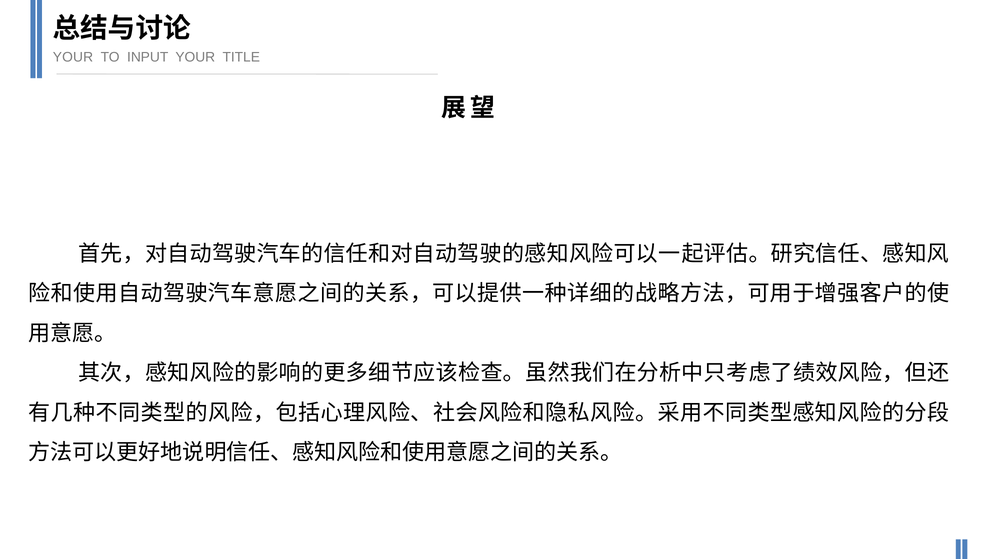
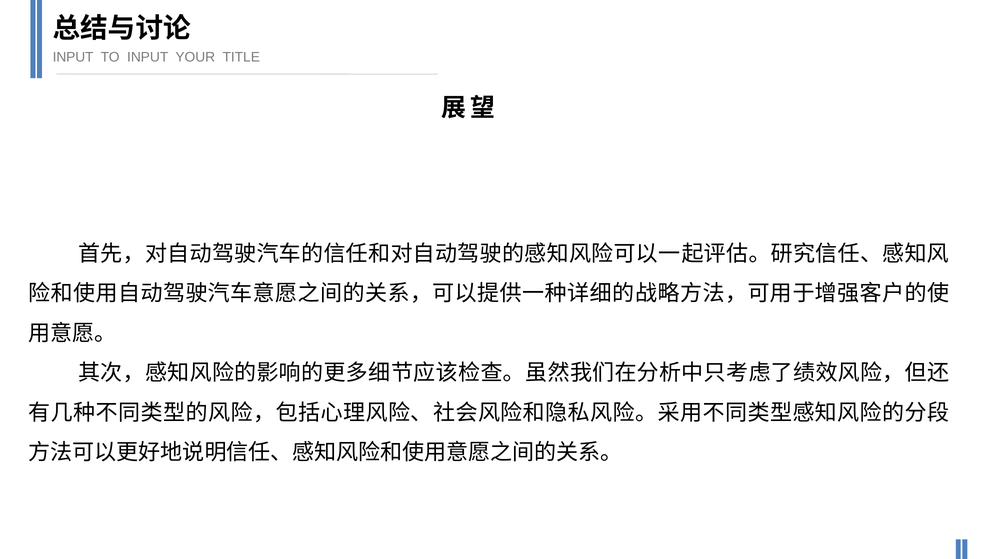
YOUR at (73, 57): YOUR -> INPUT
